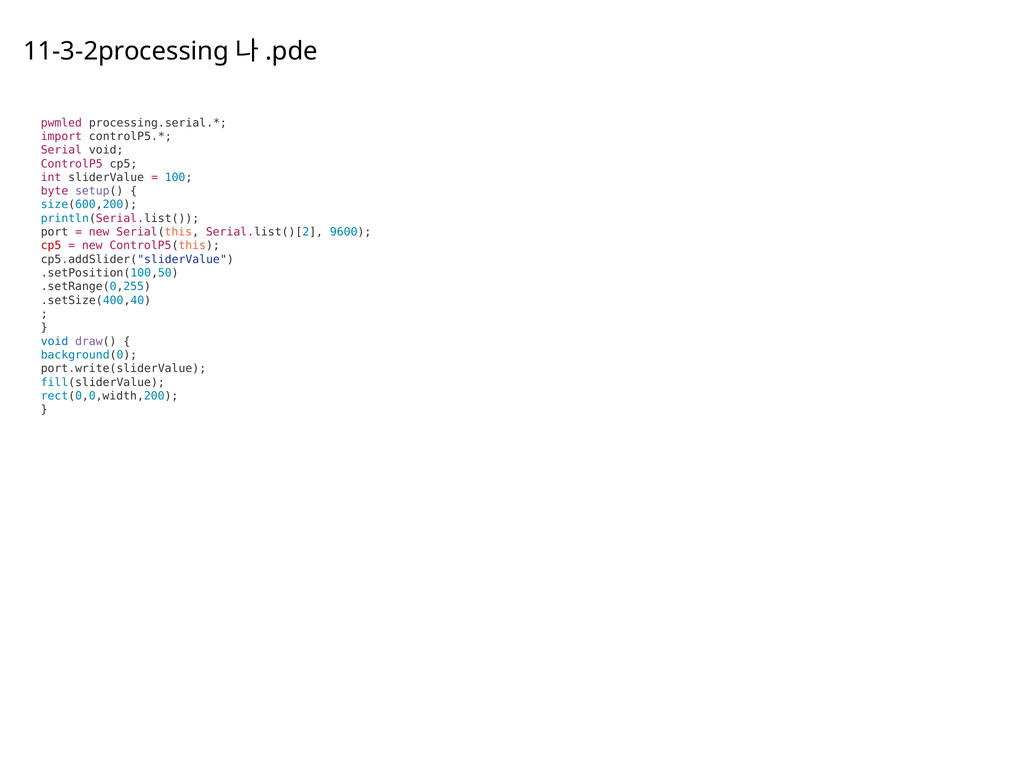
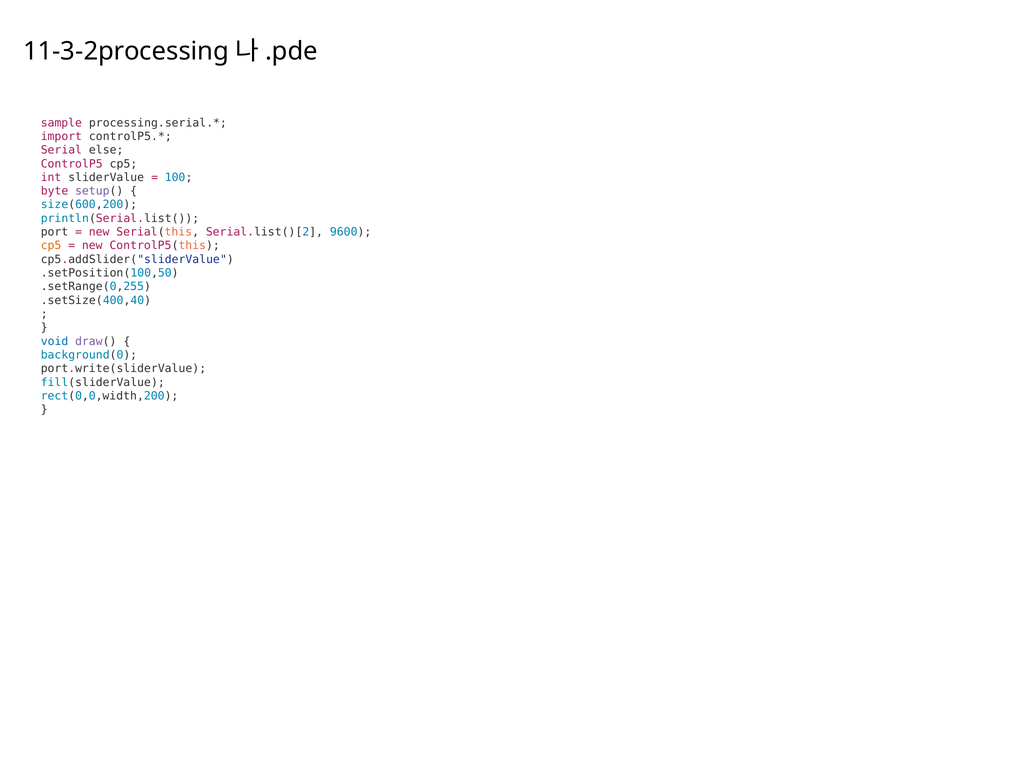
pwmled: pwmled -> sample
Serial void: void -> else
cp5 at (51, 246) colour: red -> orange
